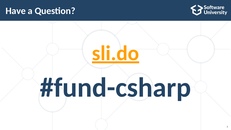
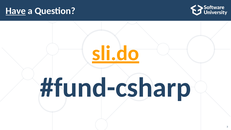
Have underline: none -> present
